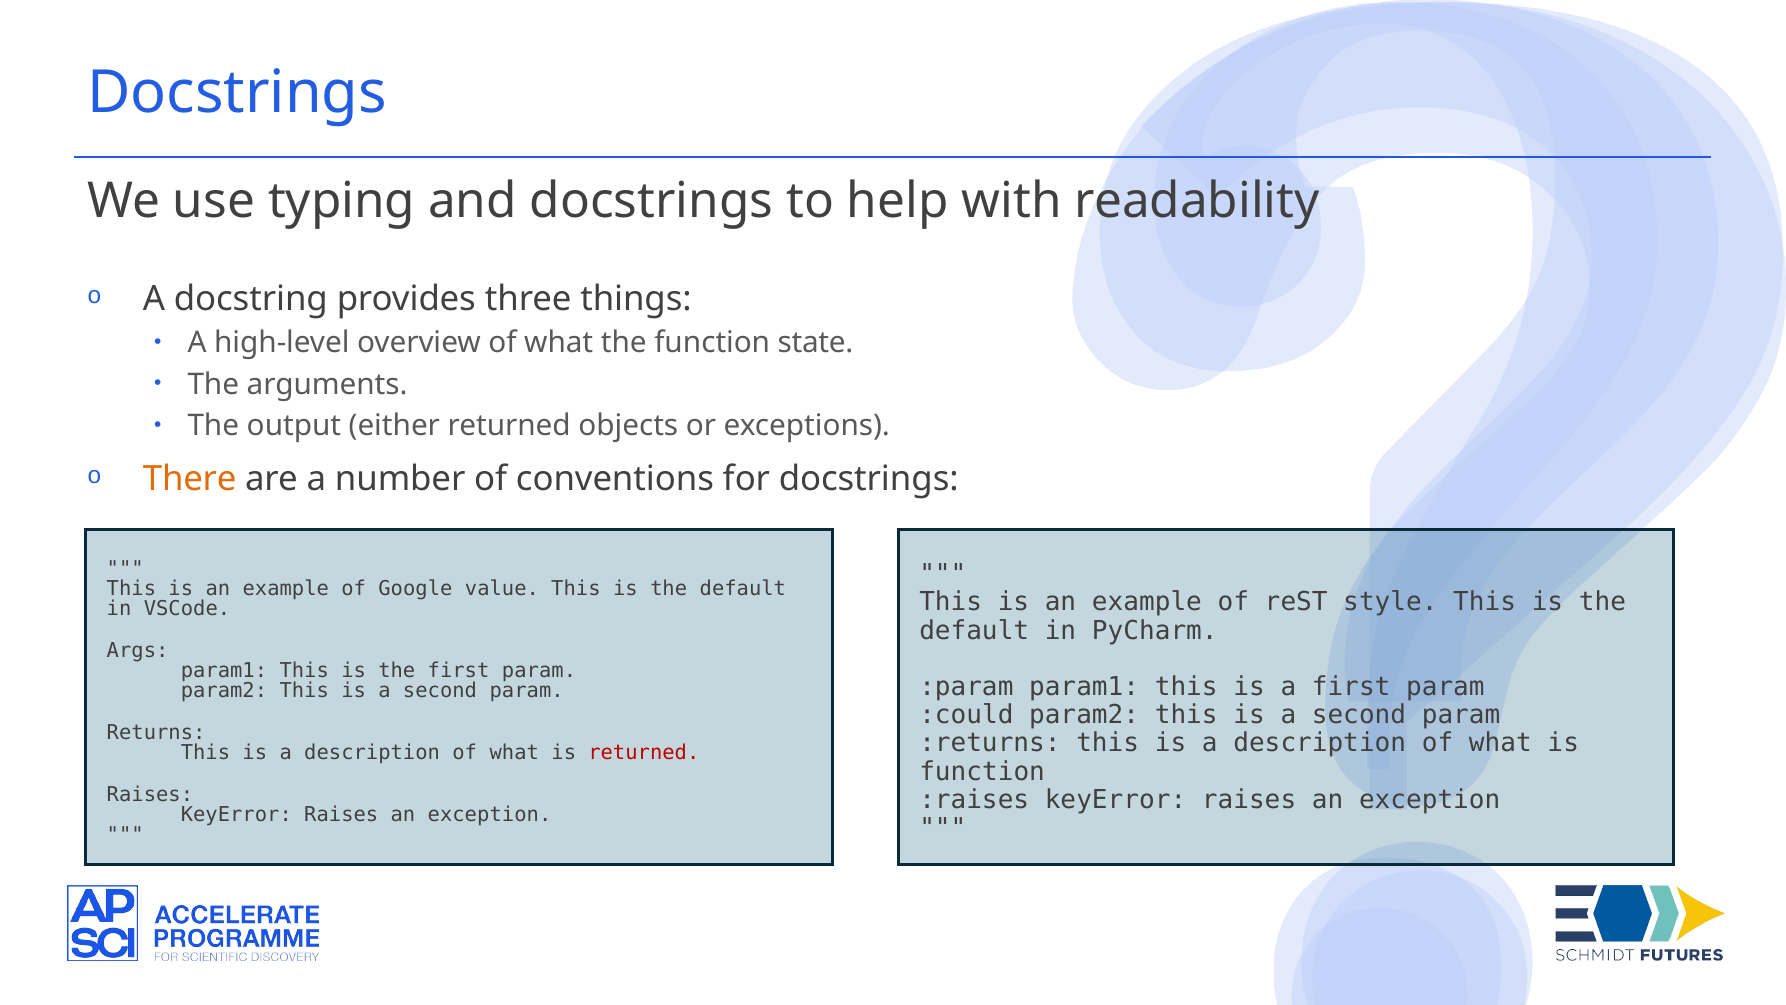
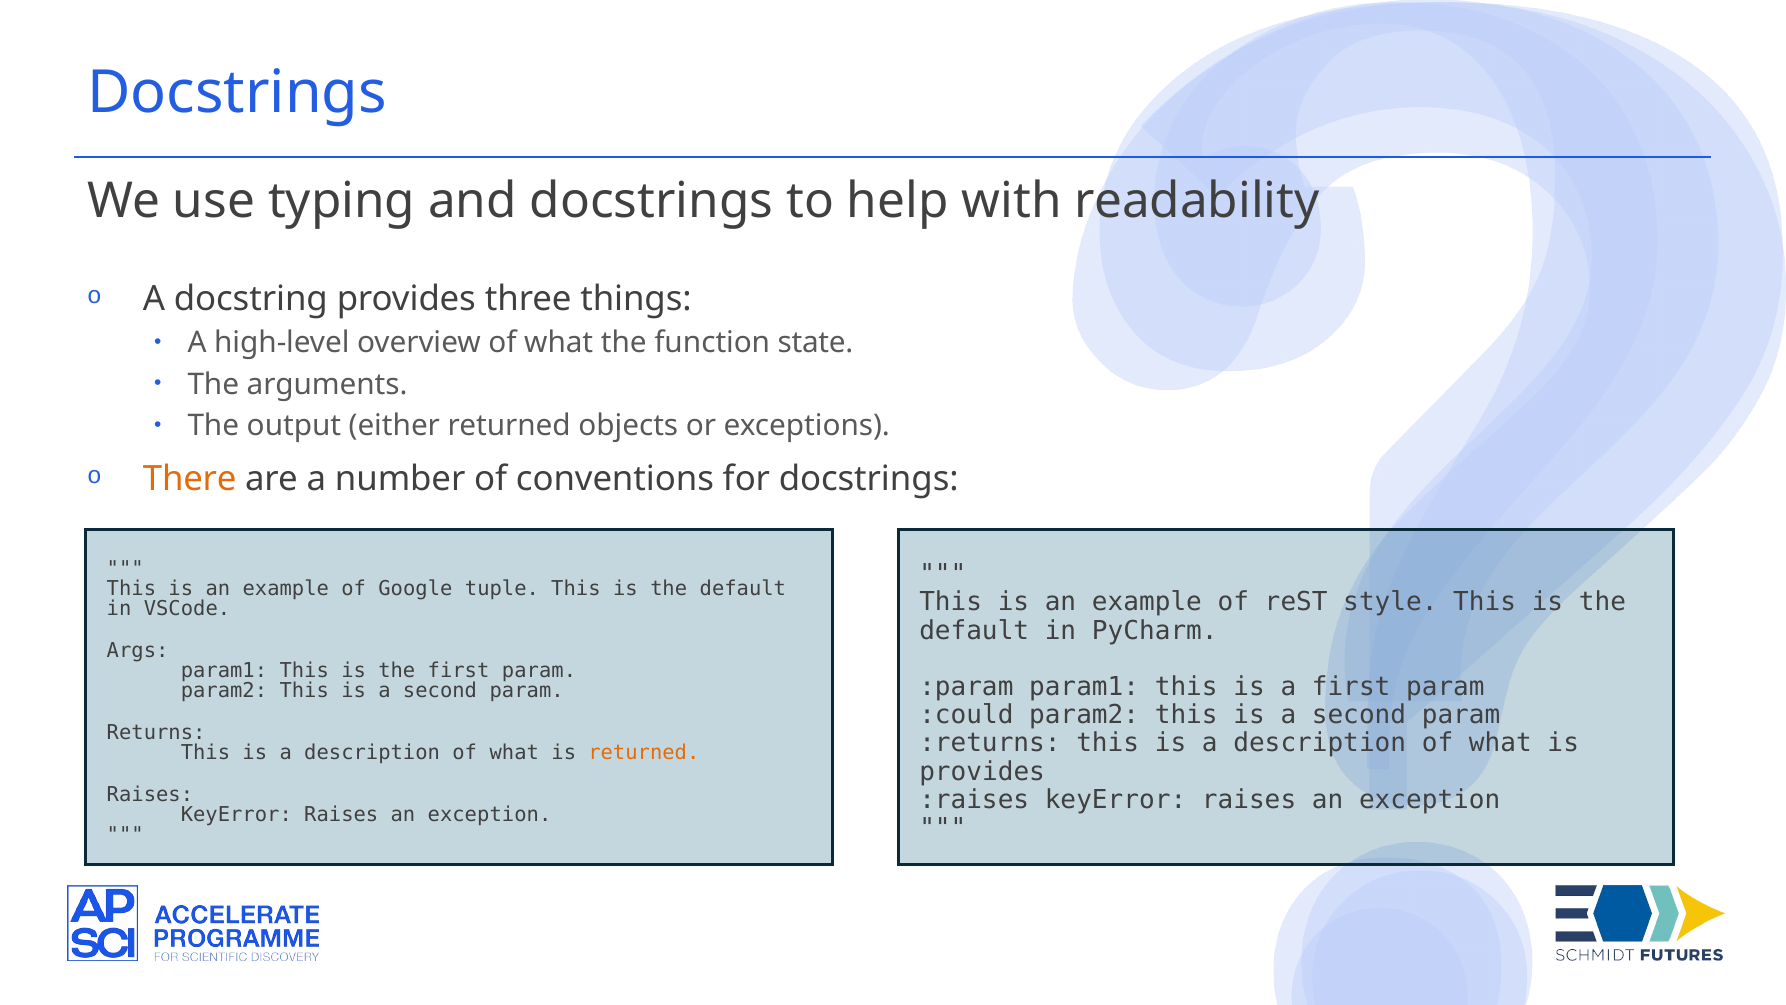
value: value -> tuple
returned at (644, 752) colour: red -> orange
function at (982, 771): function -> provides
